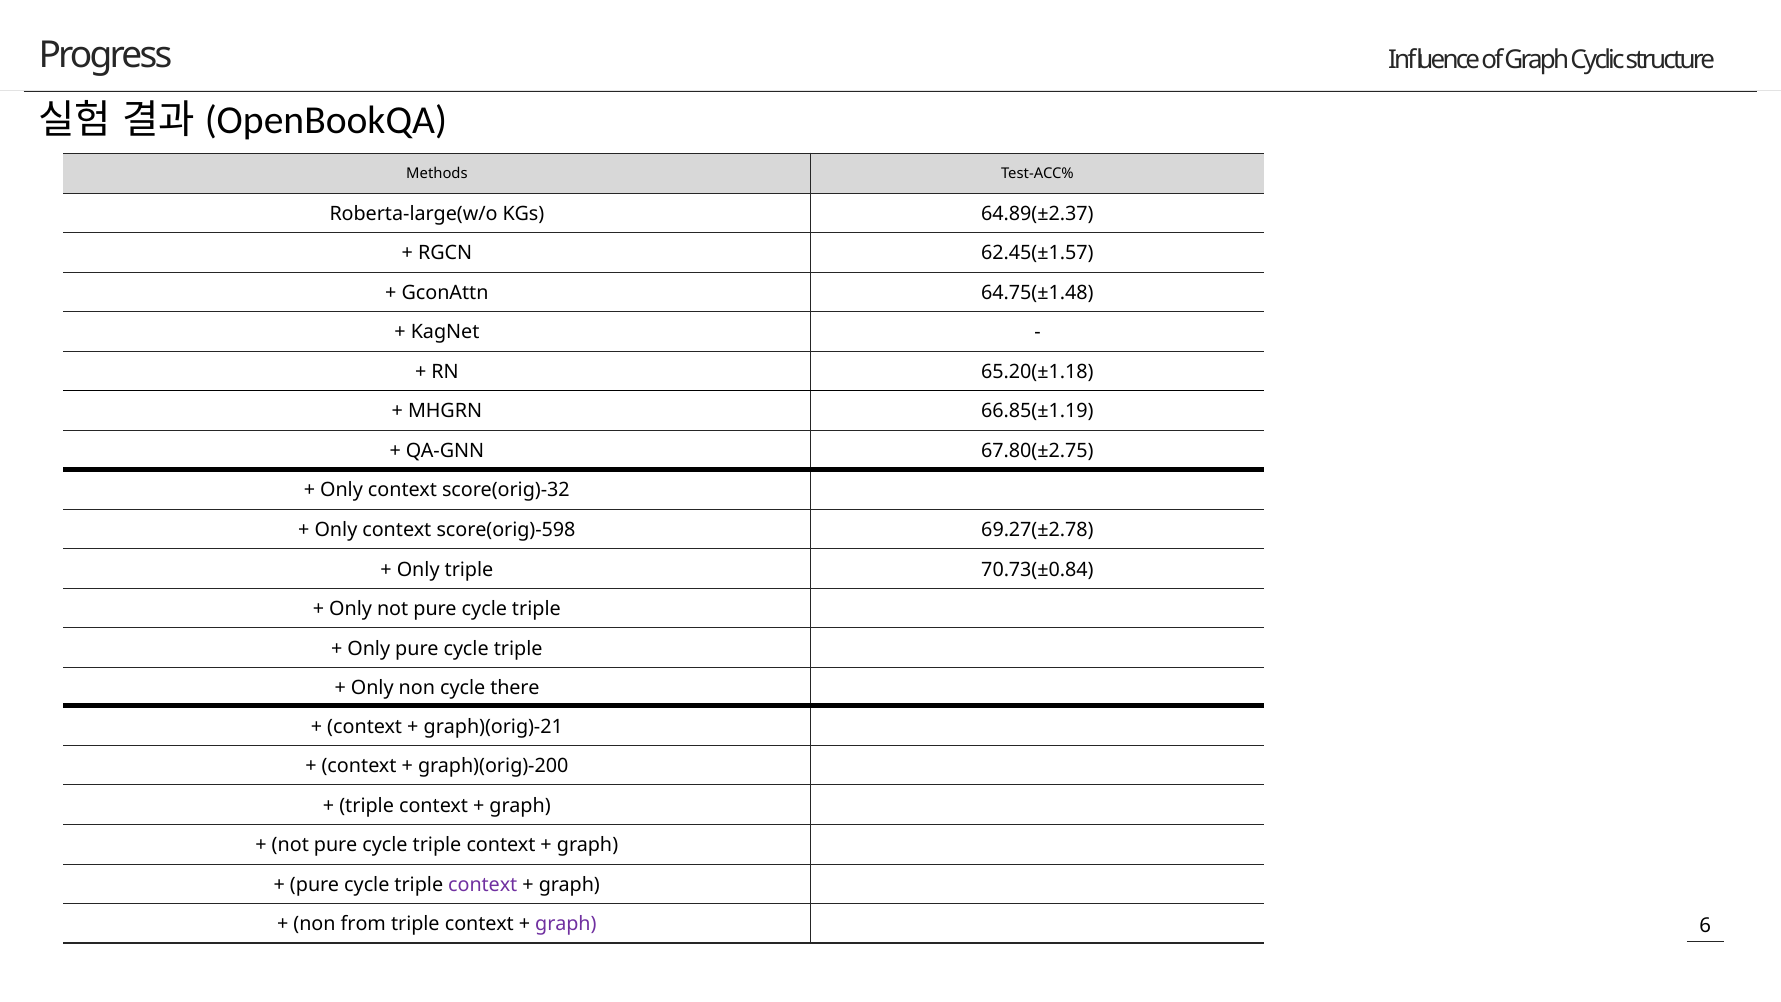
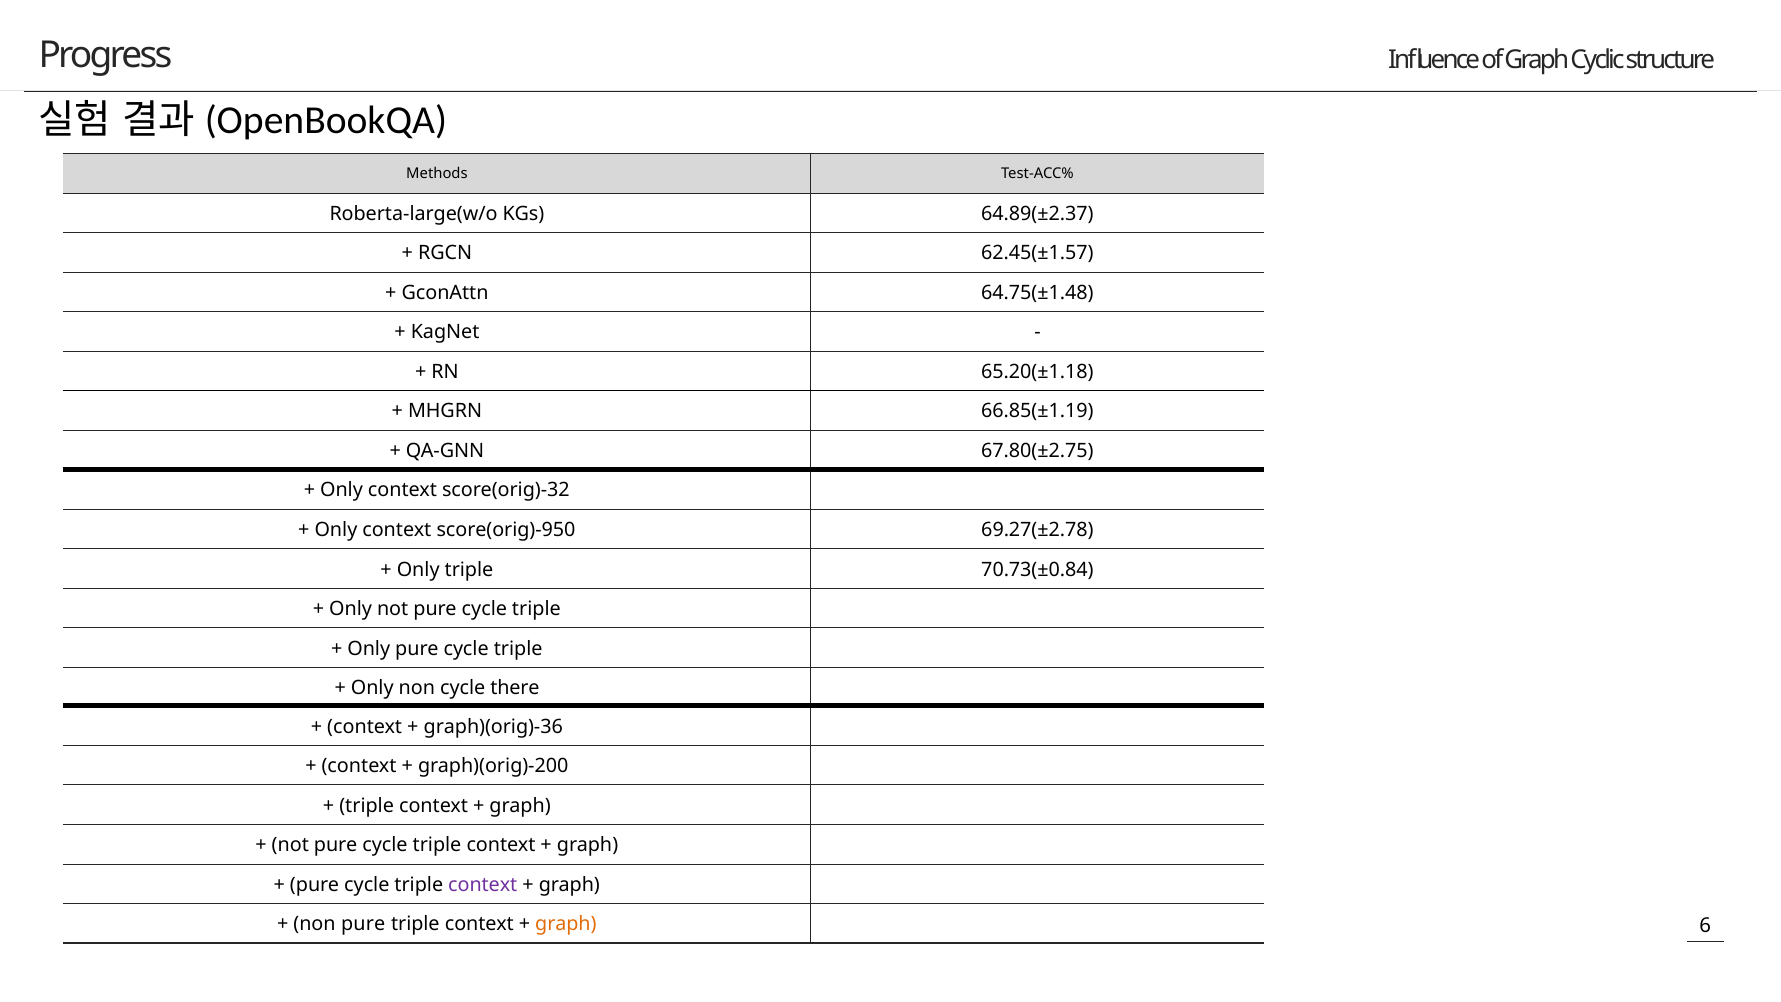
score(orig)-598: score(orig)-598 -> score(orig)-950
graph)(orig)-21: graph)(orig)-21 -> graph)(orig)-36
non from: from -> pure
graph at (566, 924) colour: purple -> orange
